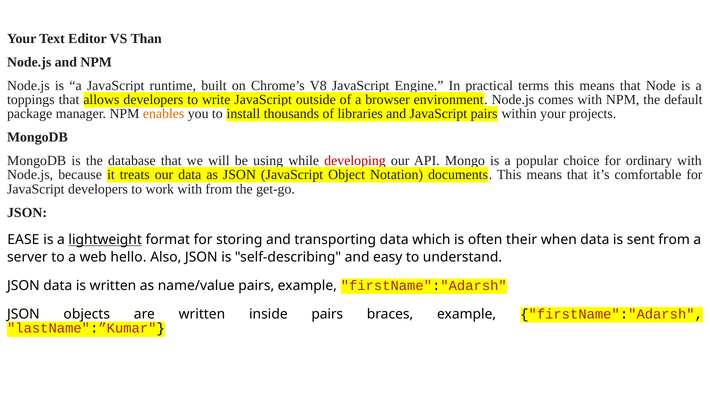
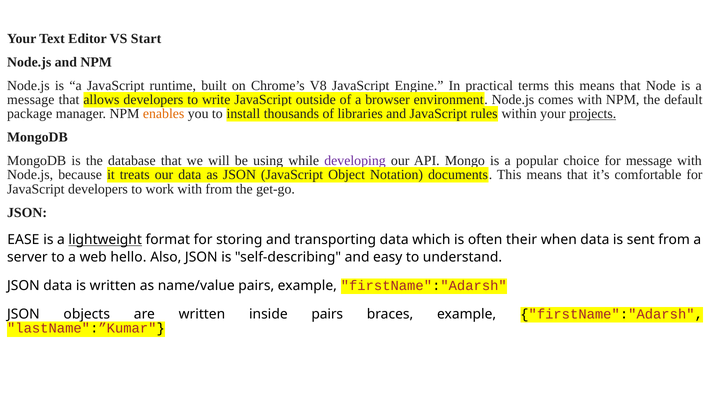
Than: Than -> Start
toppings at (31, 100): toppings -> message
JavaScript pairs: pairs -> rules
projects underline: none -> present
developing colour: red -> purple
for ordinary: ordinary -> message
